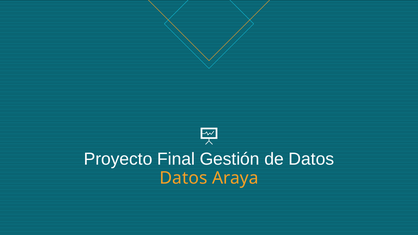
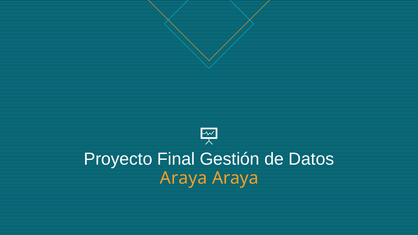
Datos at (184, 178): Datos -> Araya
